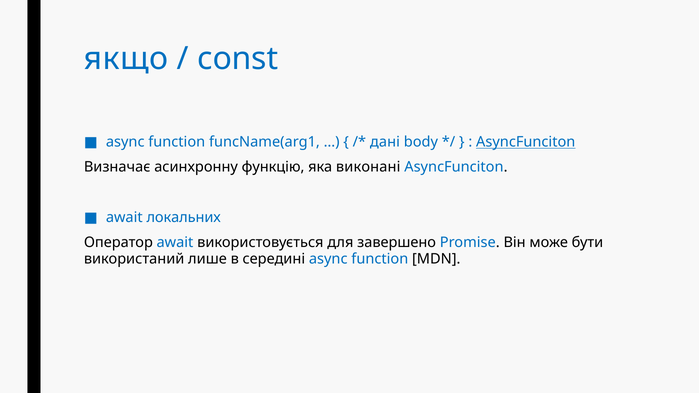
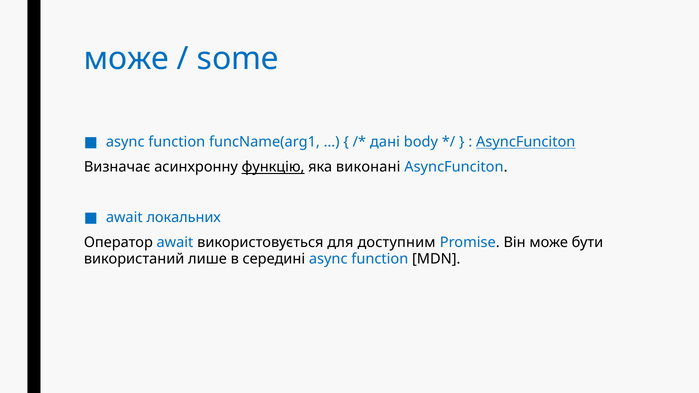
якщо at (126, 59): якщо -> може
const: const -> some
функцію underline: none -> present
завершено: завершено -> доступним
